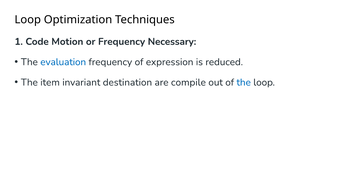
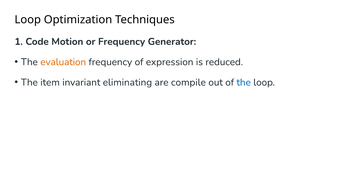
Necessary: Necessary -> Generator
evaluation colour: blue -> orange
destination: destination -> eliminating
